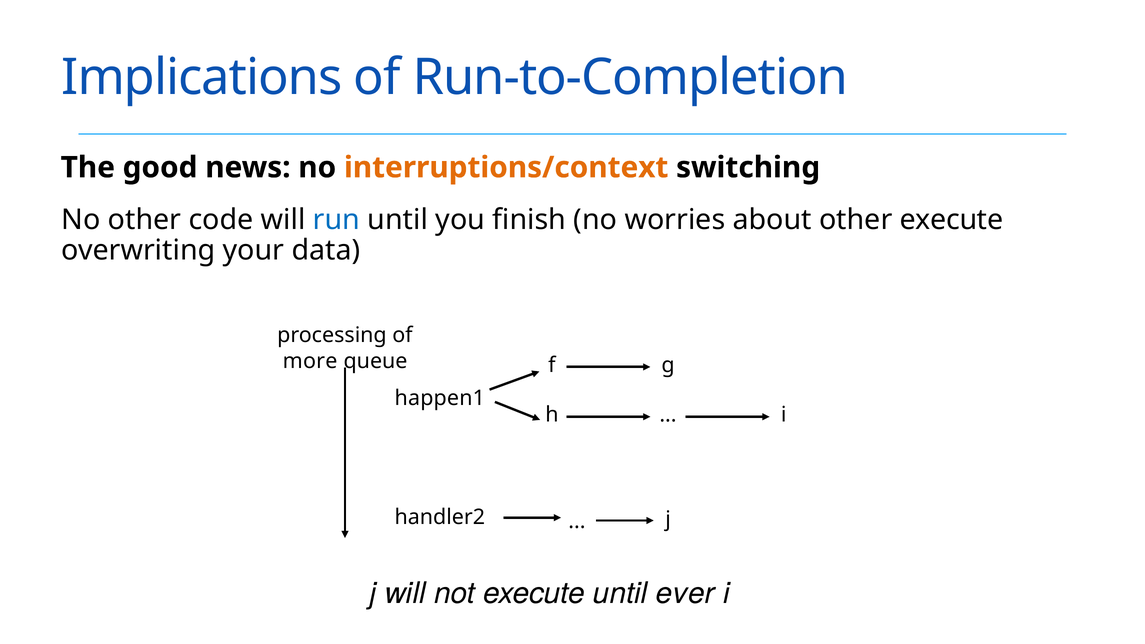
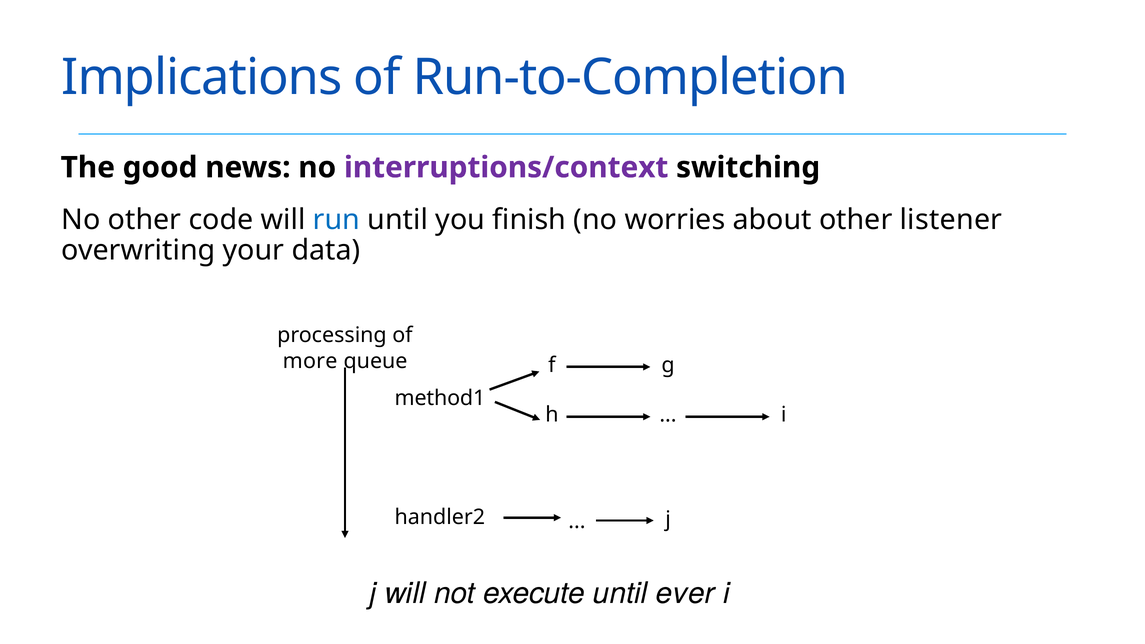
interruptions/context colour: orange -> purple
other execute: execute -> listener
happen1: happen1 -> method1
